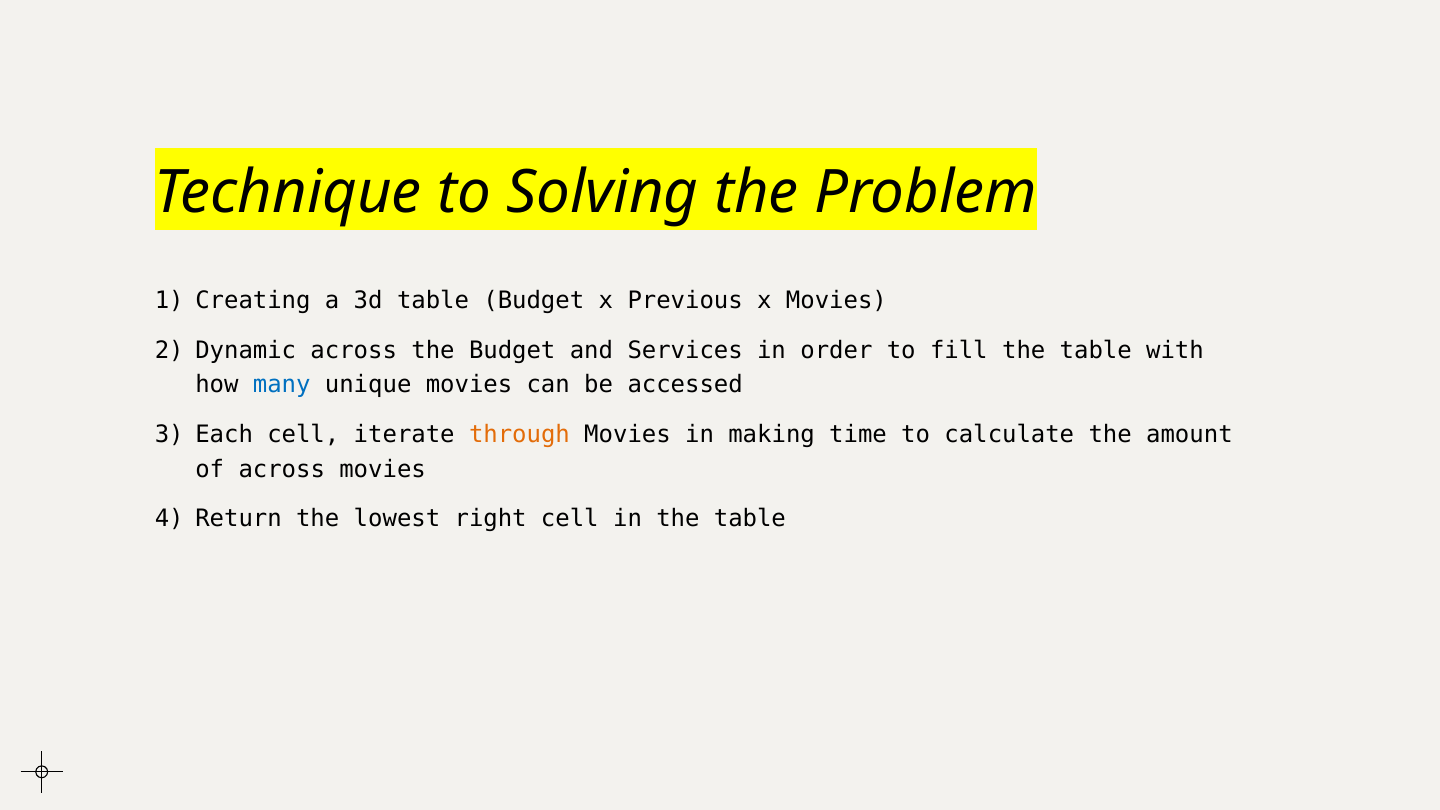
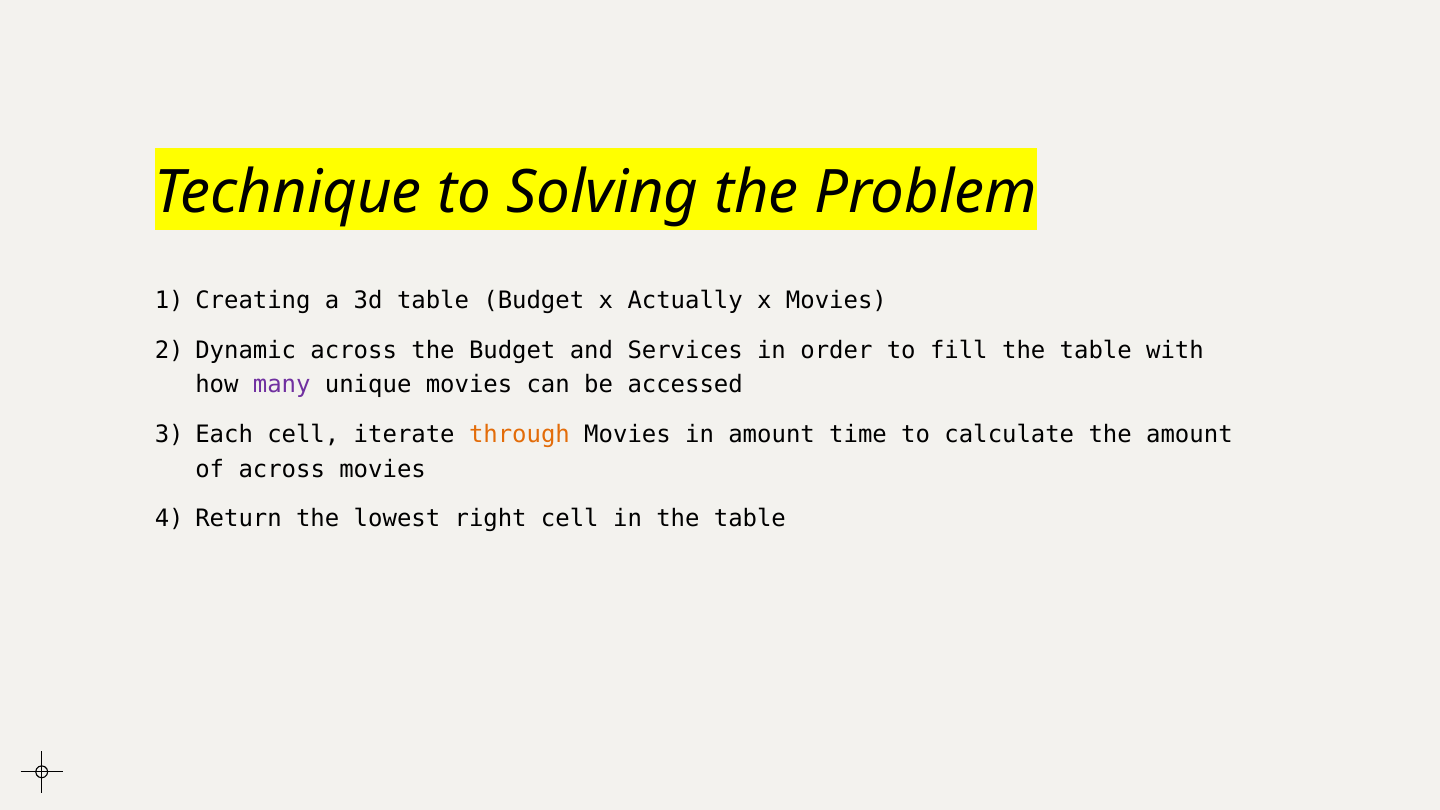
Previous: Previous -> Actually
many colour: blue -> purple
in making: making -> amount
